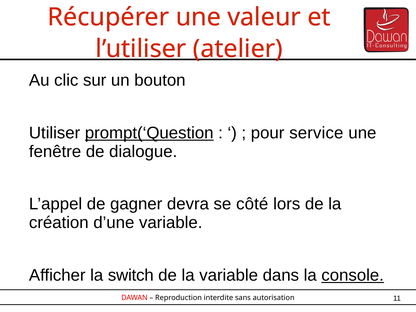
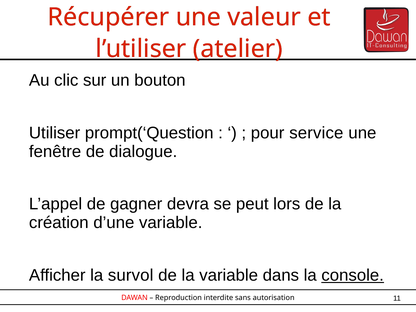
prompt(‘Question underline: present -> none
côté: côté -> peut
switch: switch -> survol
